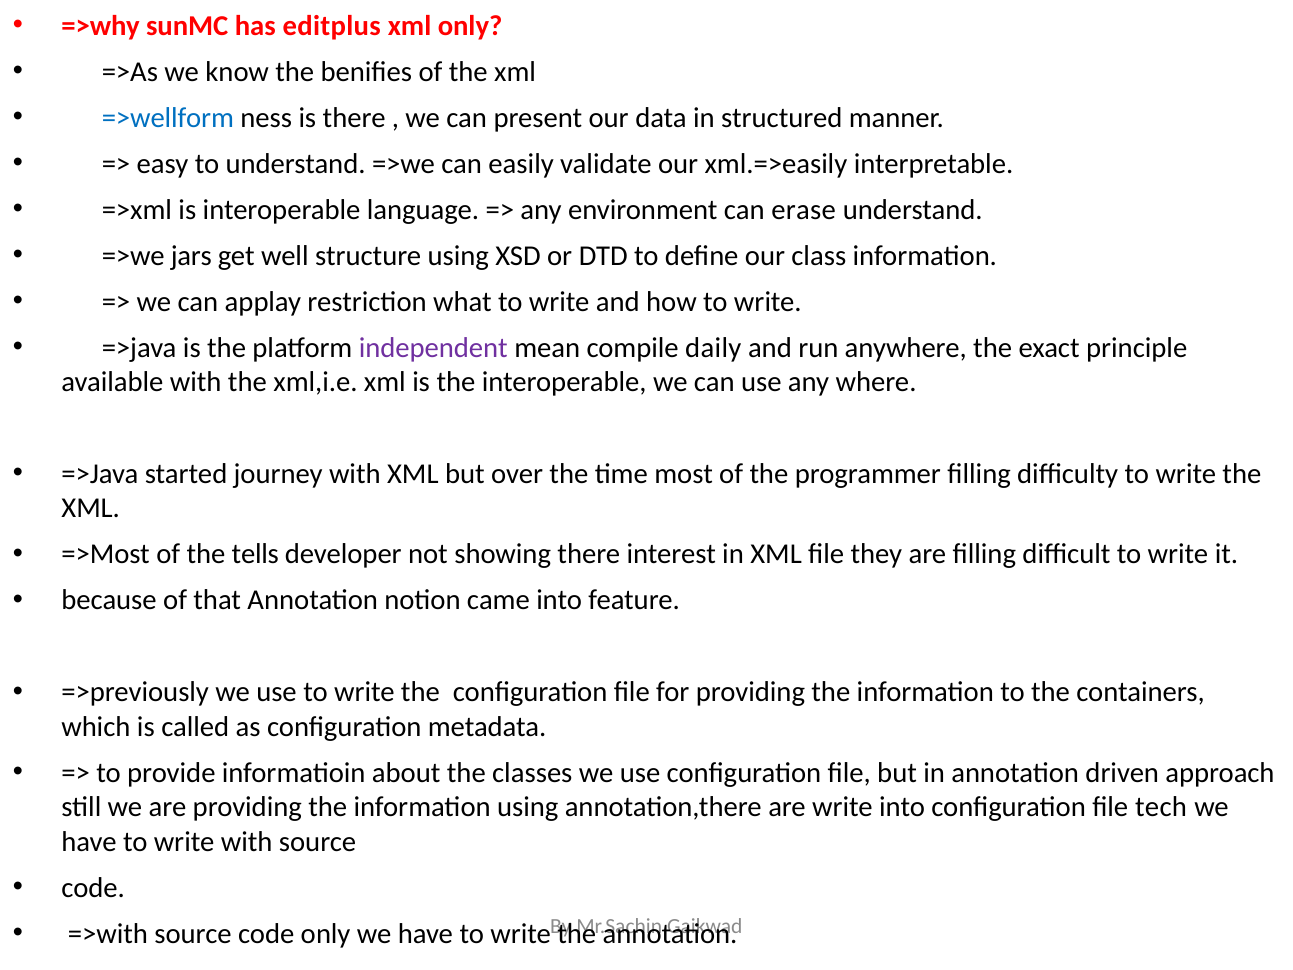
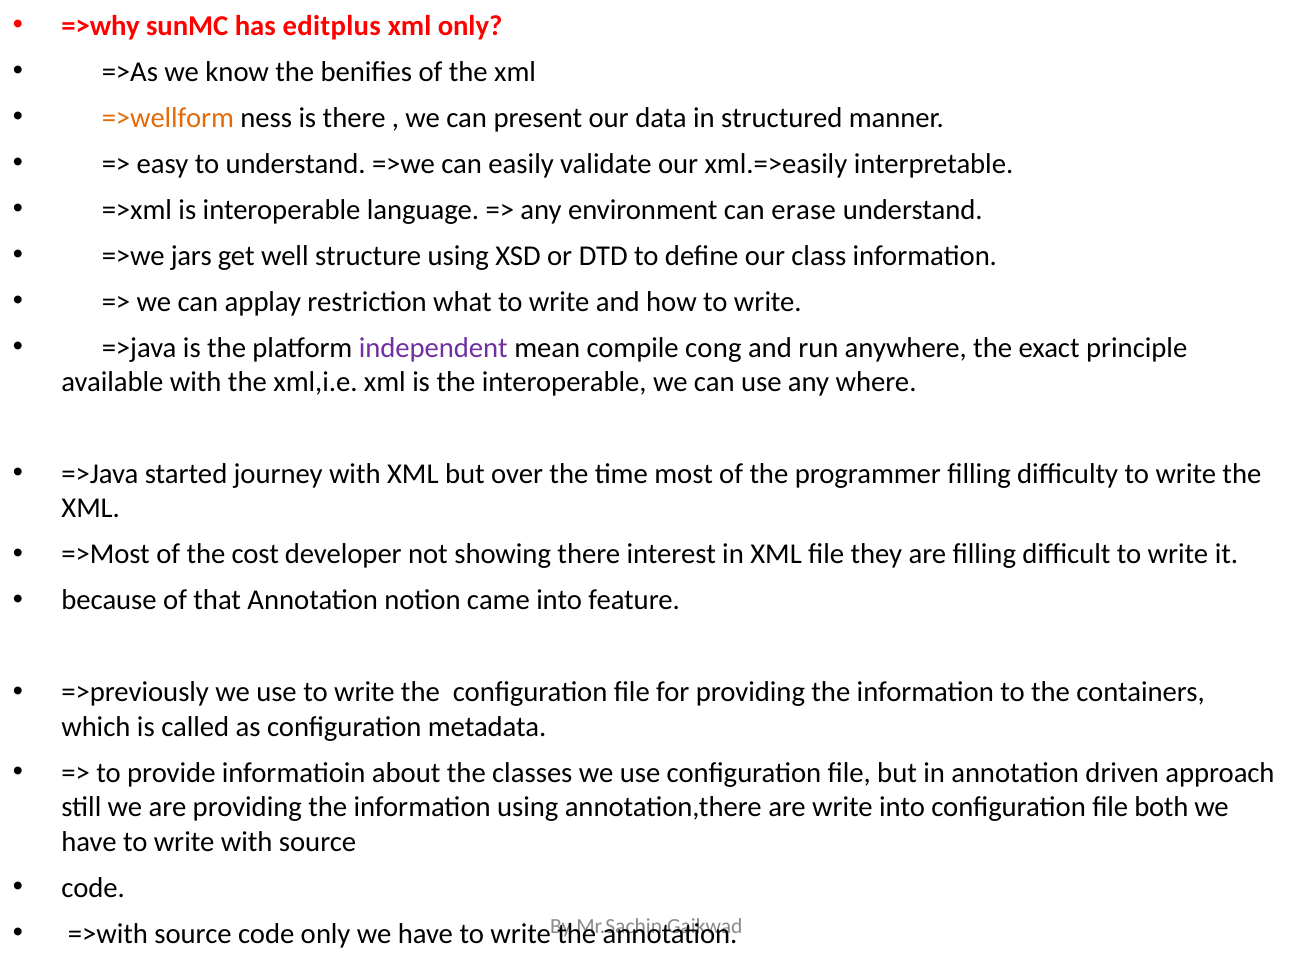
=>wellform colour: blue -> orange
daily: daily -> cong
tells: tells -> cost
tech: tech -> both
